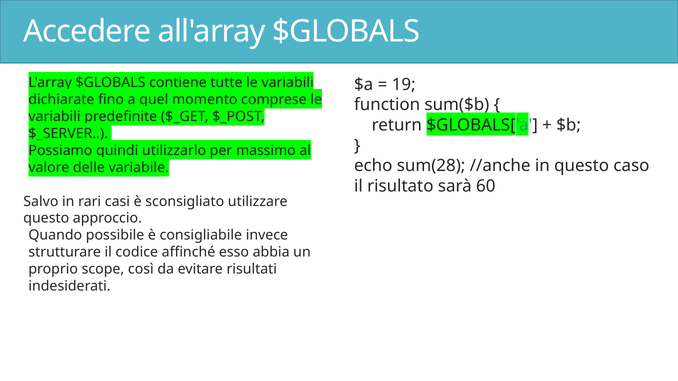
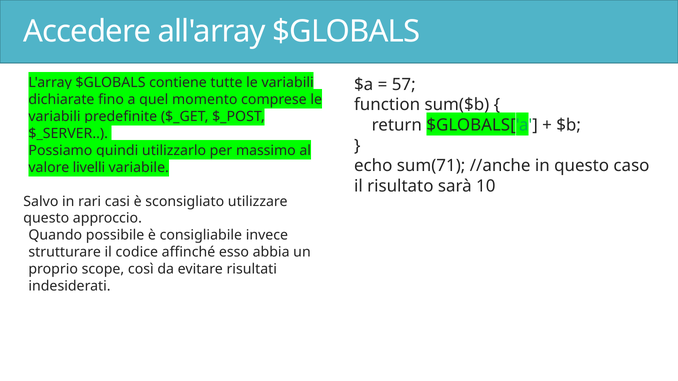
19: 19 -> 57
sum(28: sum(28 -> sum(71
delle: delle -> livelli
60: 60 -> 10
